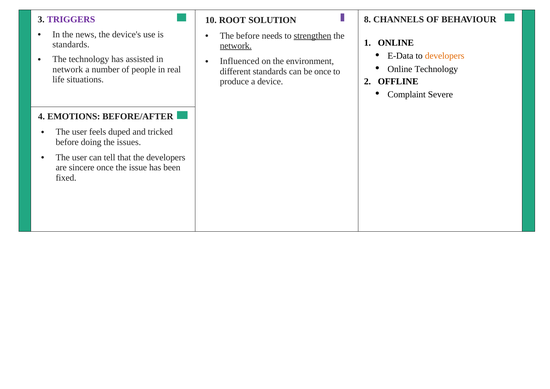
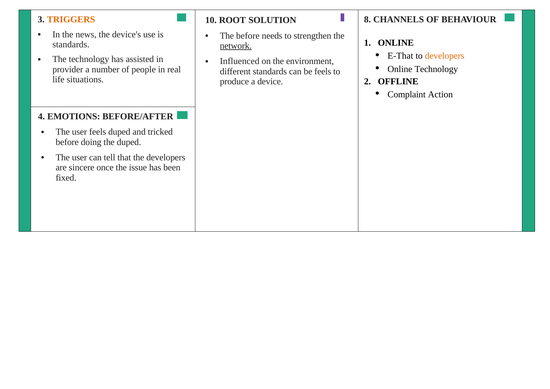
TRIGGERS colour: purple -> orange
strengthen underline: present -> none
E-Data: E-Data -> E-That
network at (68, 69): network -> provider
be once: once -> feels
Severe: Severe -> Action
the issues: issues -> duped
